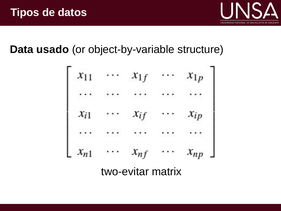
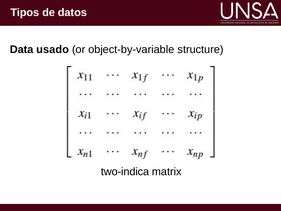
two-evitar: two-evitar -> two-indica
